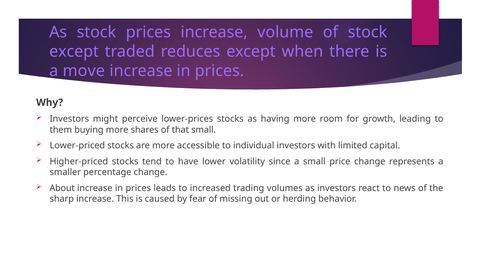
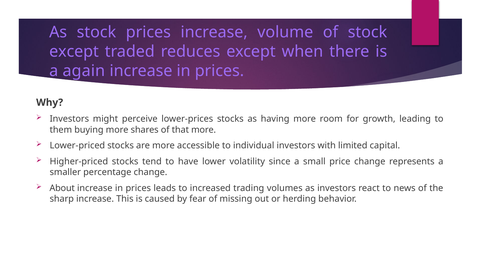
move: move -> again
that small: small -> more
